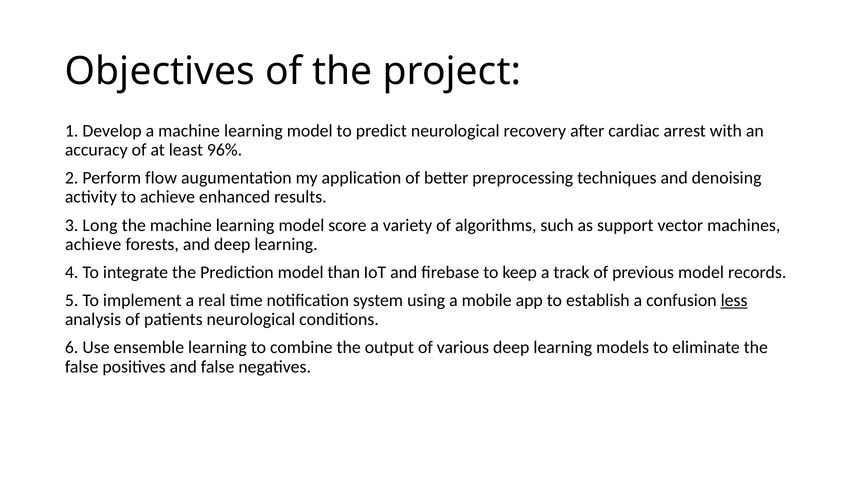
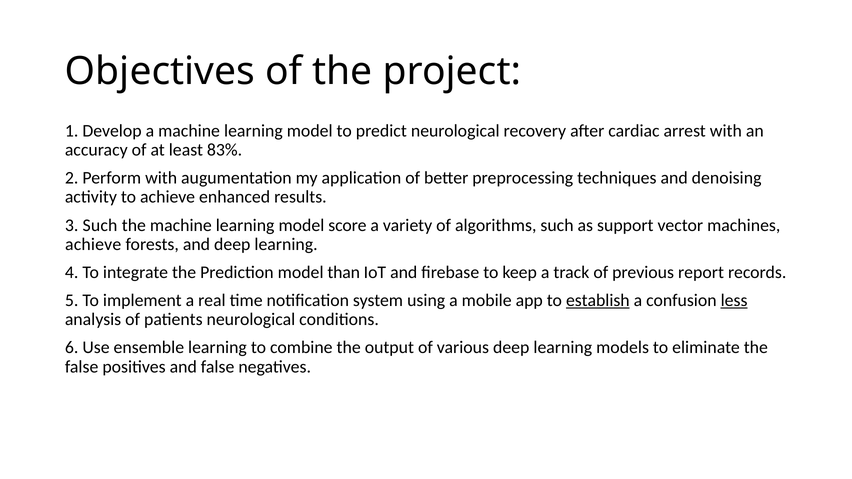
96%: 96% -> 83%
Perform flow: flow -> with
3 Long: Long -> Such
previous model: model -> report
establish underline: none -> present
